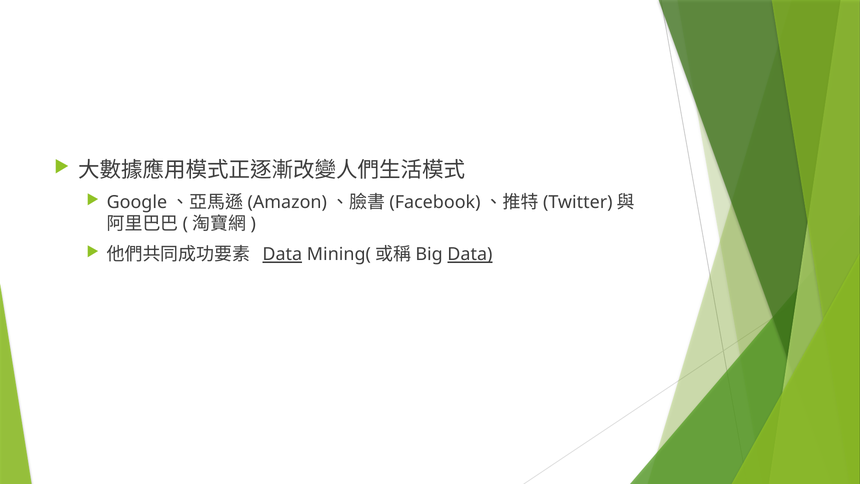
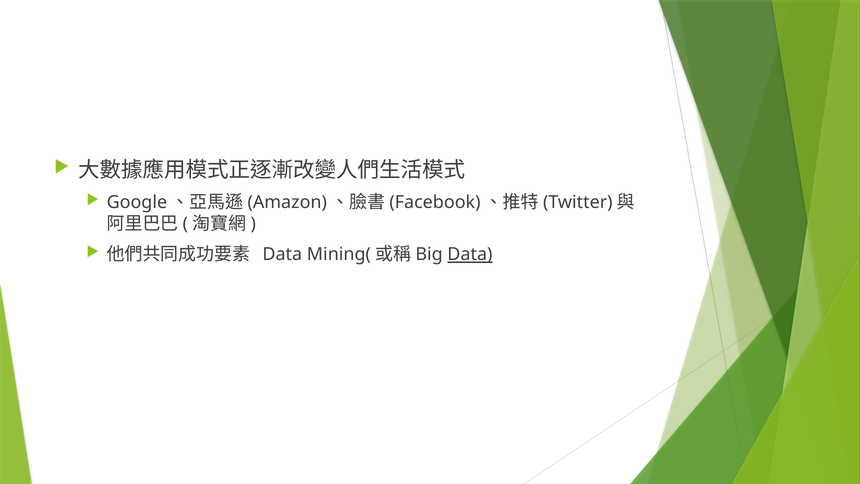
Data at (282, 254) underline: present -> none
